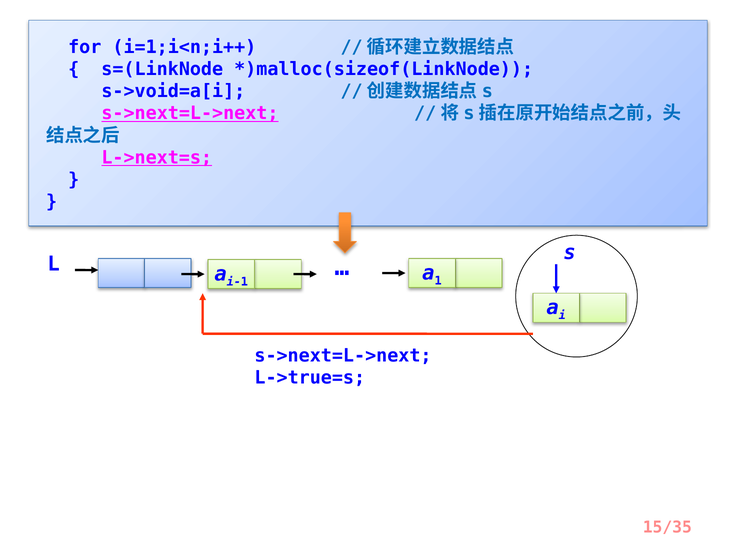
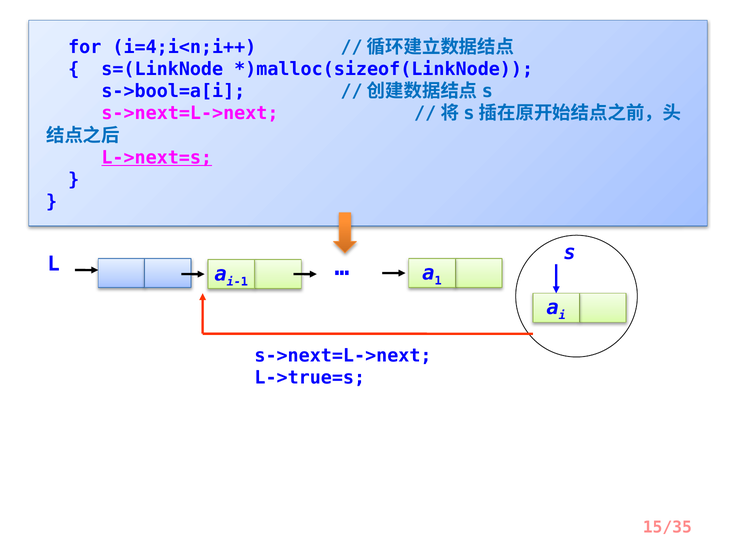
i=1;i<n;i++: i=1;i<n;i++ -> i=4;i<n;i++
s->void=a[i: s->void=a[i -> s->bool=a[i
s->next=L->next at (190, 113) underline: present -> none
